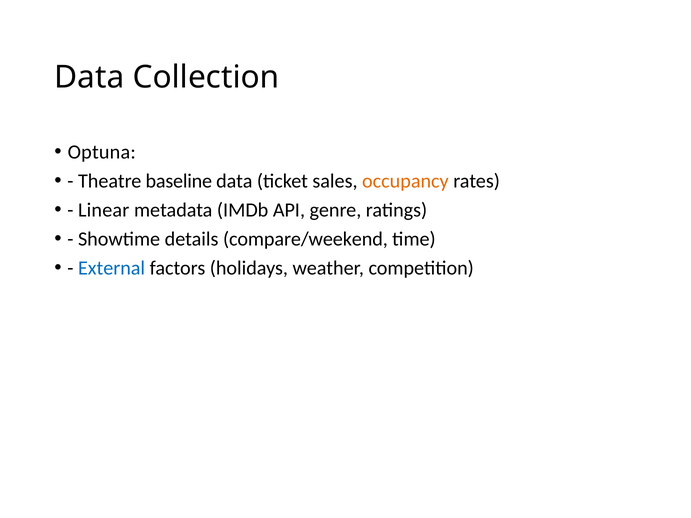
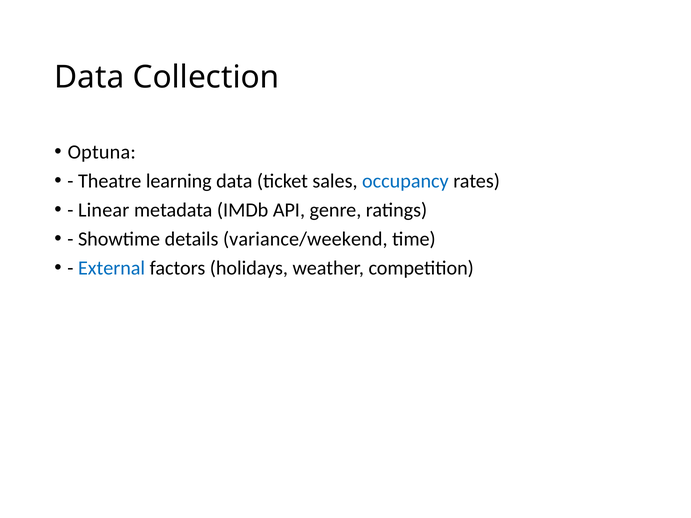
baseline: baseline -> learning
occupancy colour: orange -> blue
compare/weekend: compare/weekend -> variance/weekend
